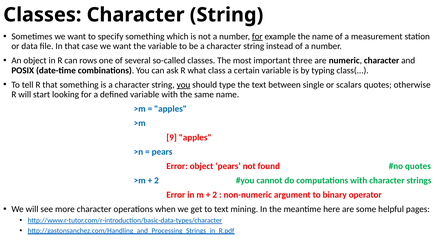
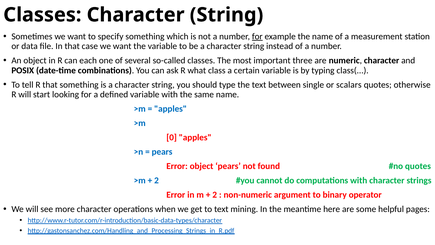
rows: rows -> each
you at (183, 85) underline: present -> none
9: 9 -> 0
